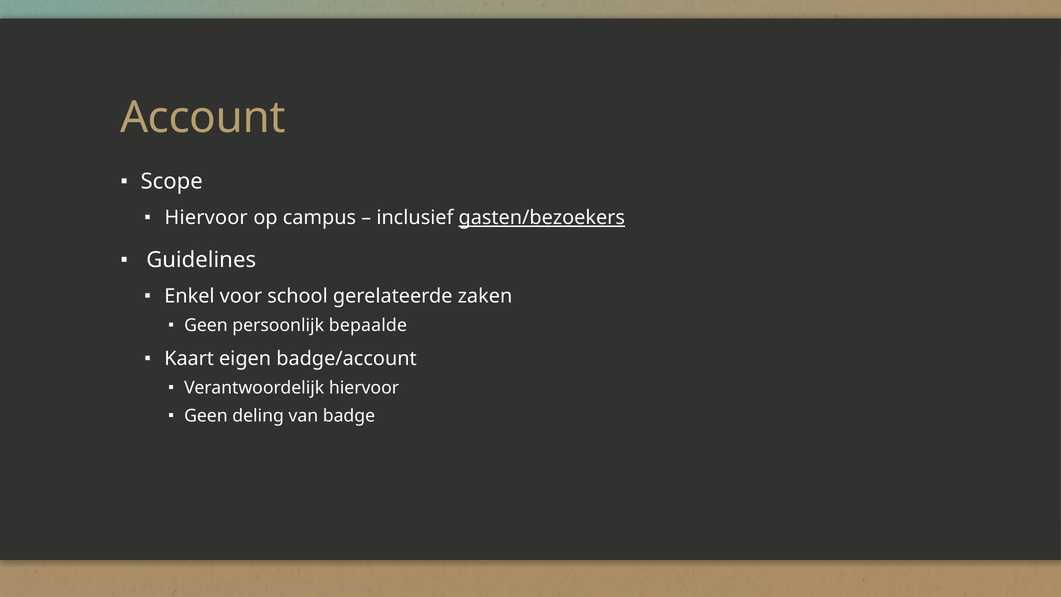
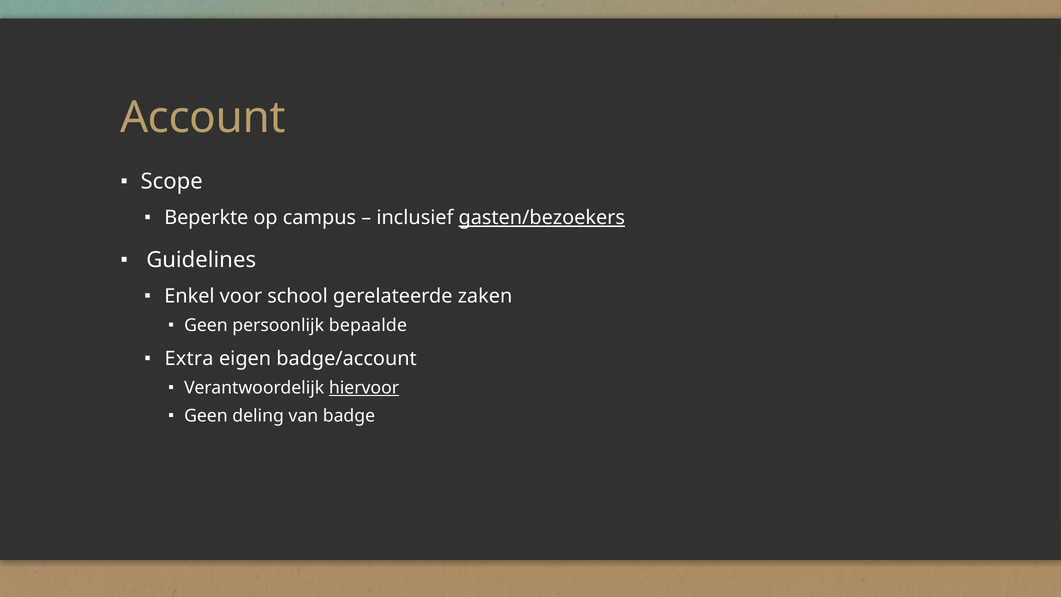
Hiervoor at (206, 218): Hiervoor -> Beperkte
Kaart: Kaart -> Extra
hiervoor at (364, 388) underline: none -> present
